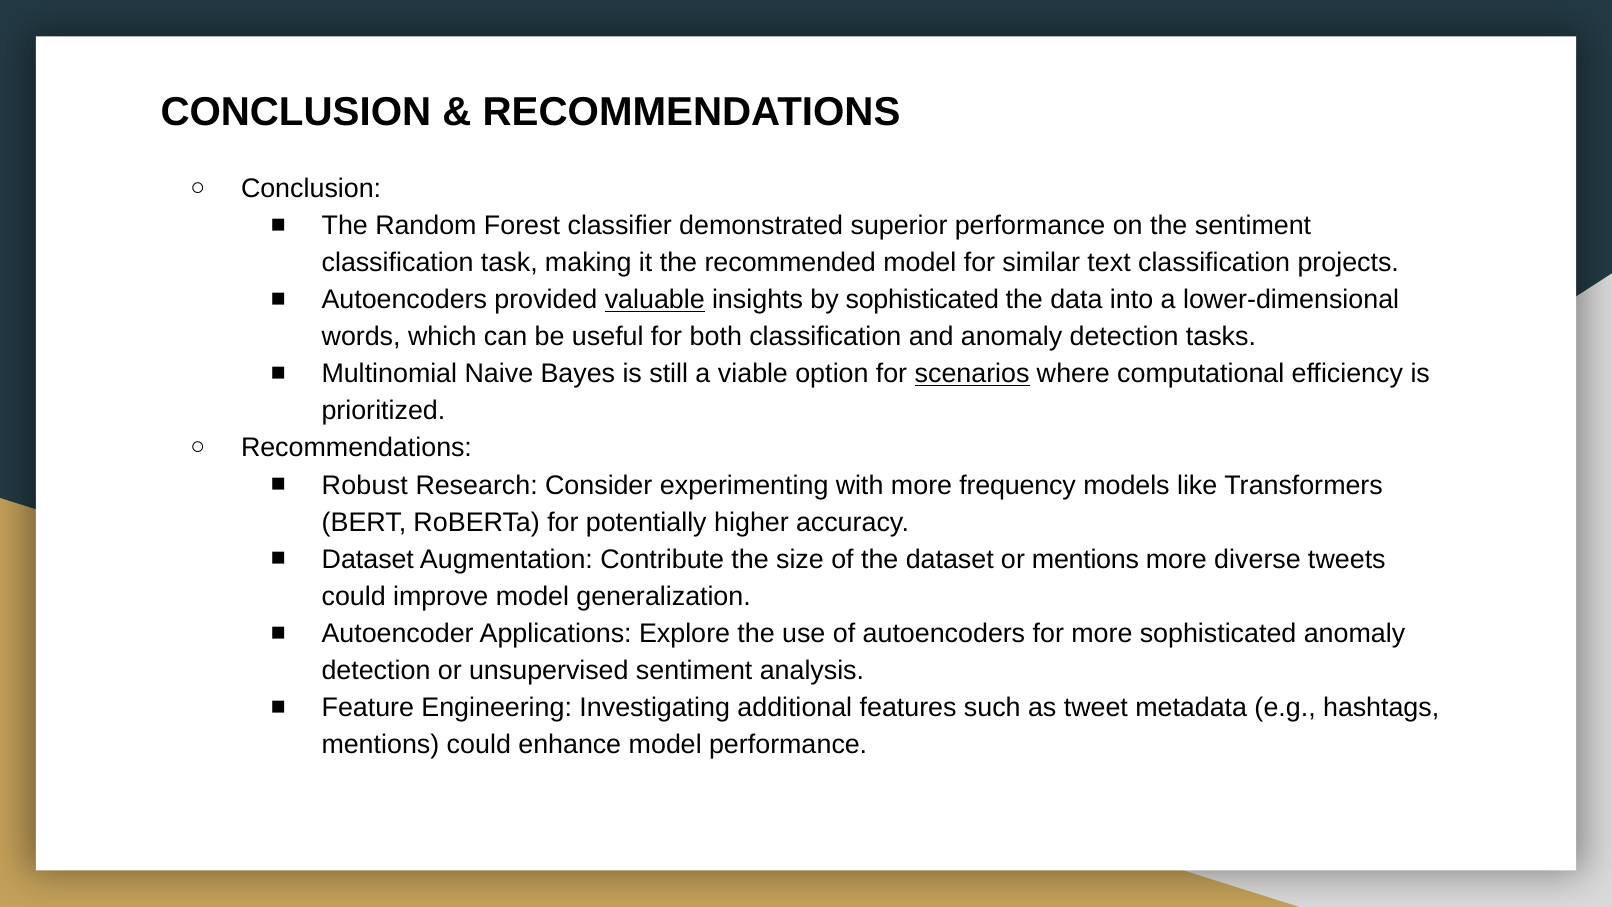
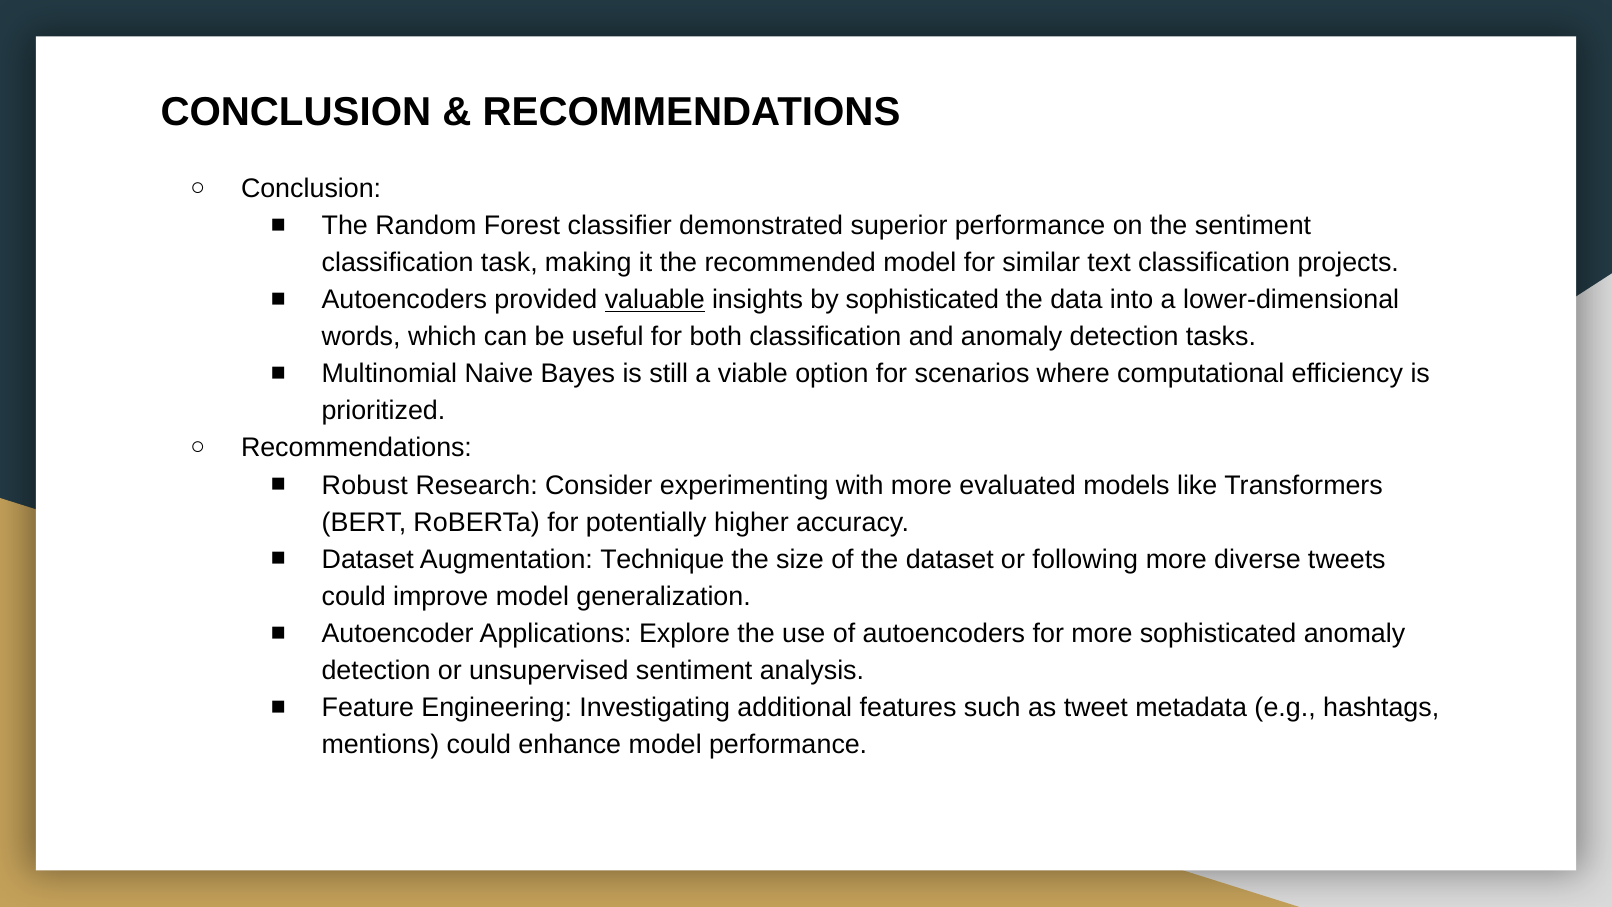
scenarios underline: present -> none
frequency: frequency -> evaluated
Contribute: Contribute -> Technique
or mentions: mentions -> following
